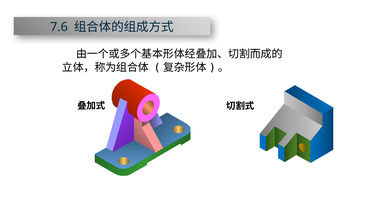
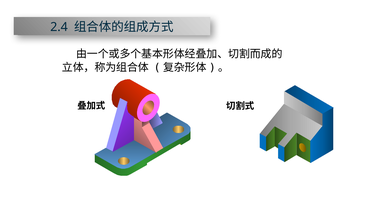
7.6: 7.6 -> 2.4
